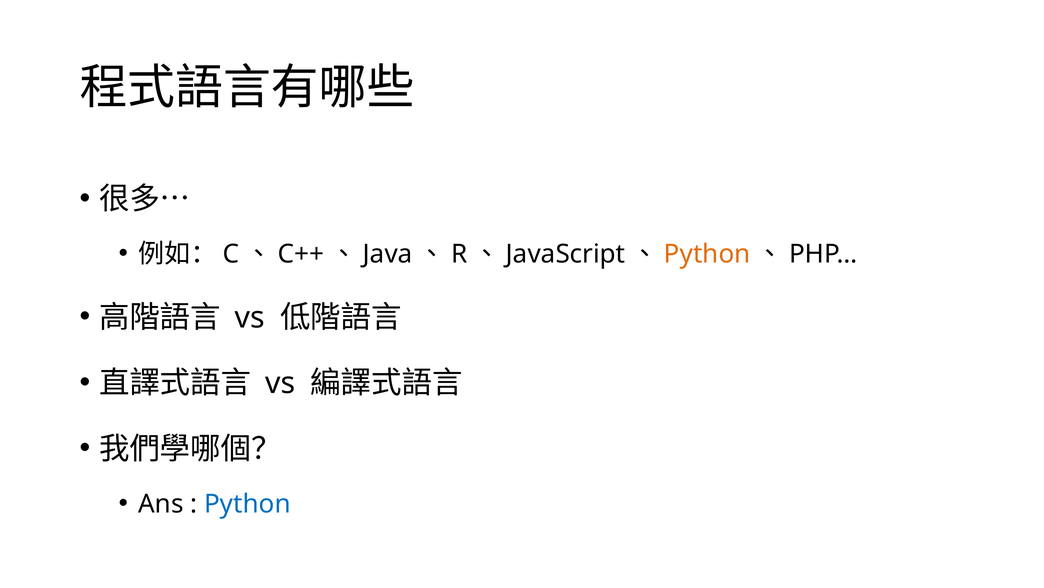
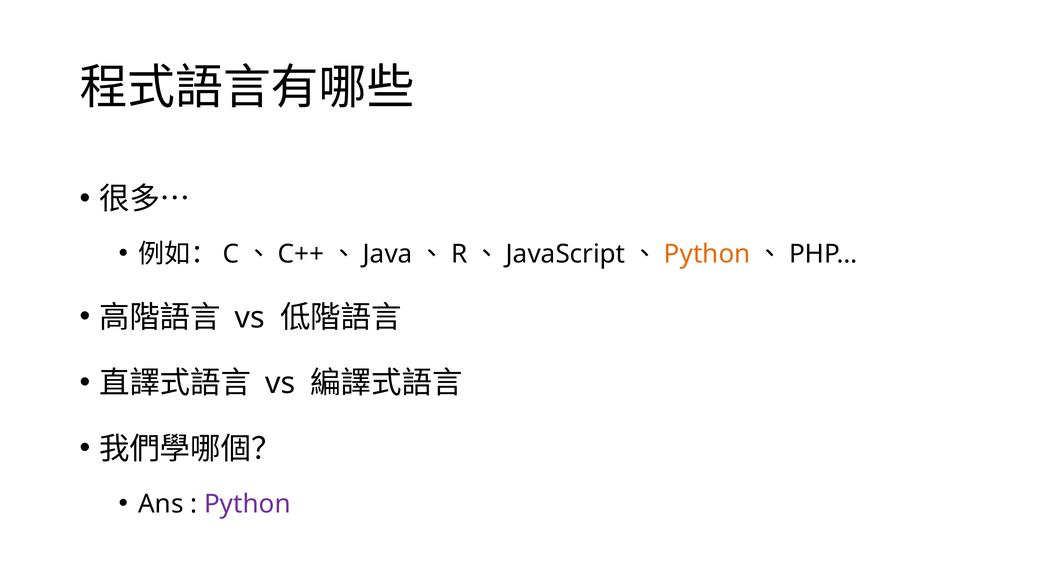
Python at (247, 503) colour: blue -> purple
